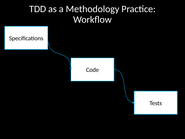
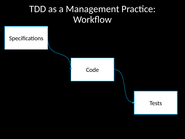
Methodology: Methodology -> Management
